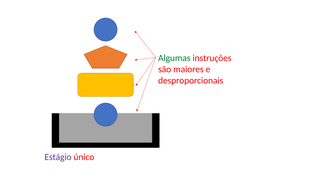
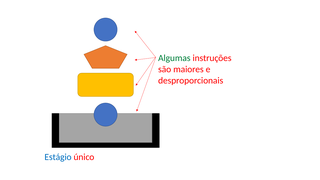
Estágio colour: purple -> blue
